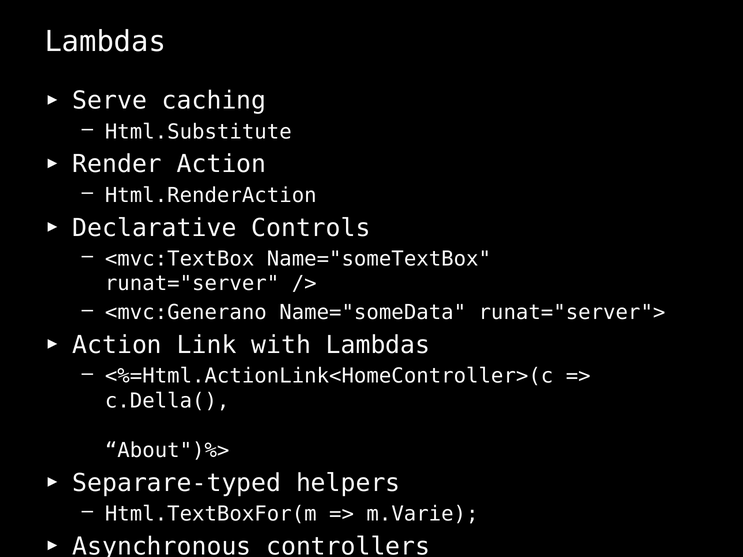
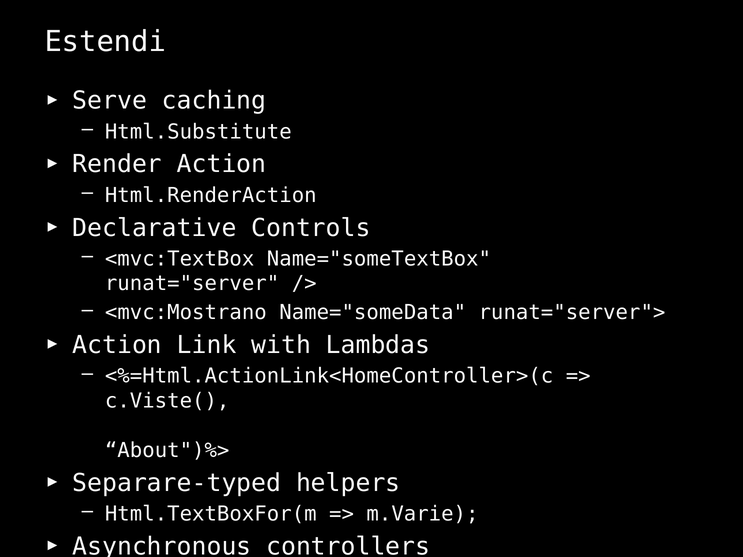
Lambdas at (105, 42): Lambdas -> Estendi
<mvc:Generano: <mvc:Generano -> <mvc:Mostrano
c.Della(: c.Della( -> c.Viste(
